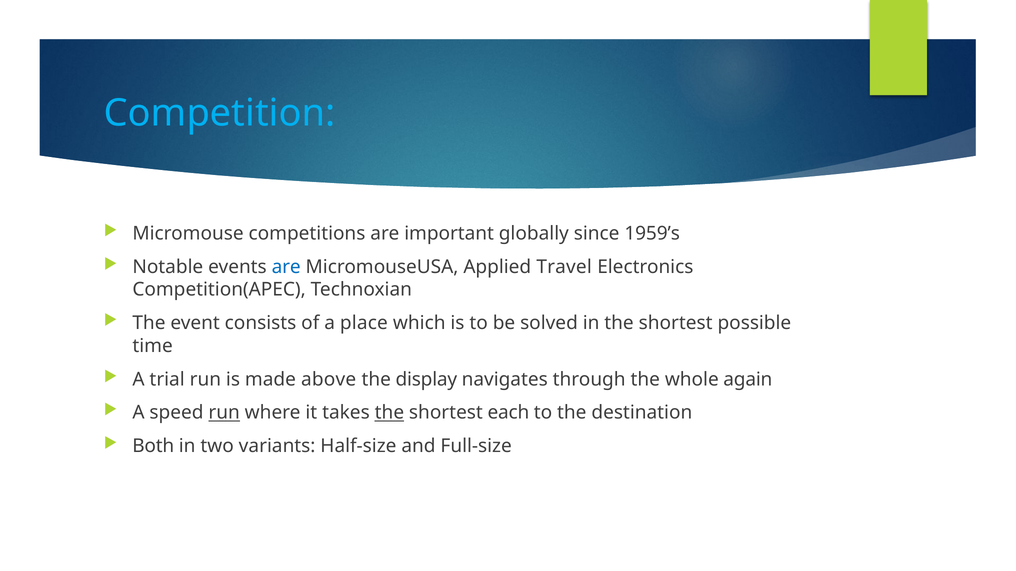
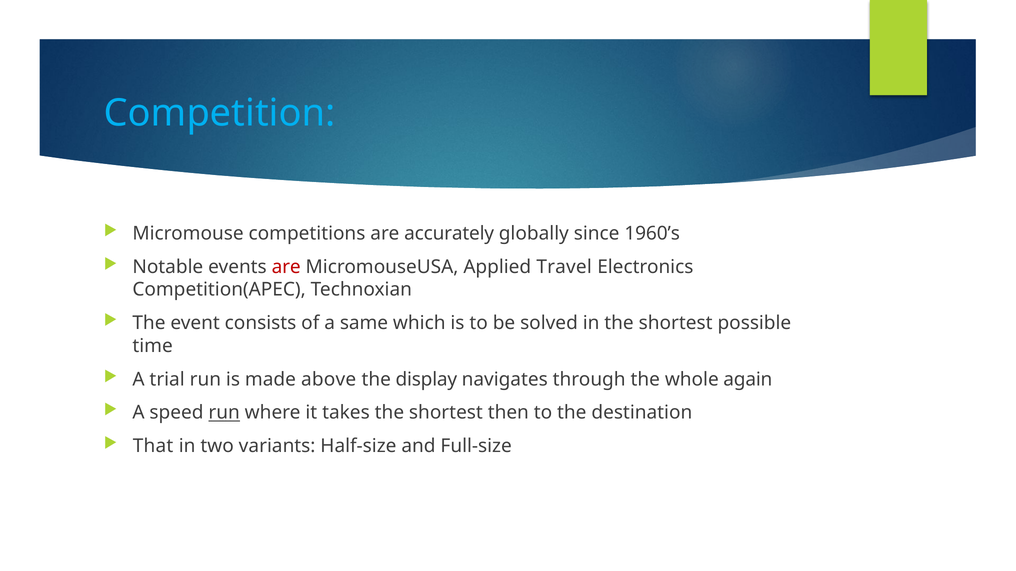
important: important -> accurately
1959’s: 1959’s -> 1960’s
are at (286, 267) colour: blue -> red
place: place -> same
the at (389, 413) underline: present -> none
each: each -> then
Both: Both -> That
